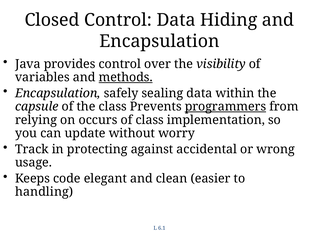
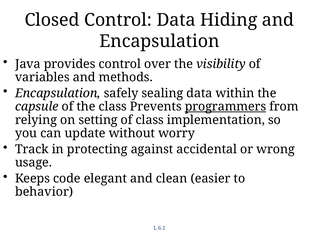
methods underline: present -> none
occurs: occurs -> setting
handling: handling -> behavior
